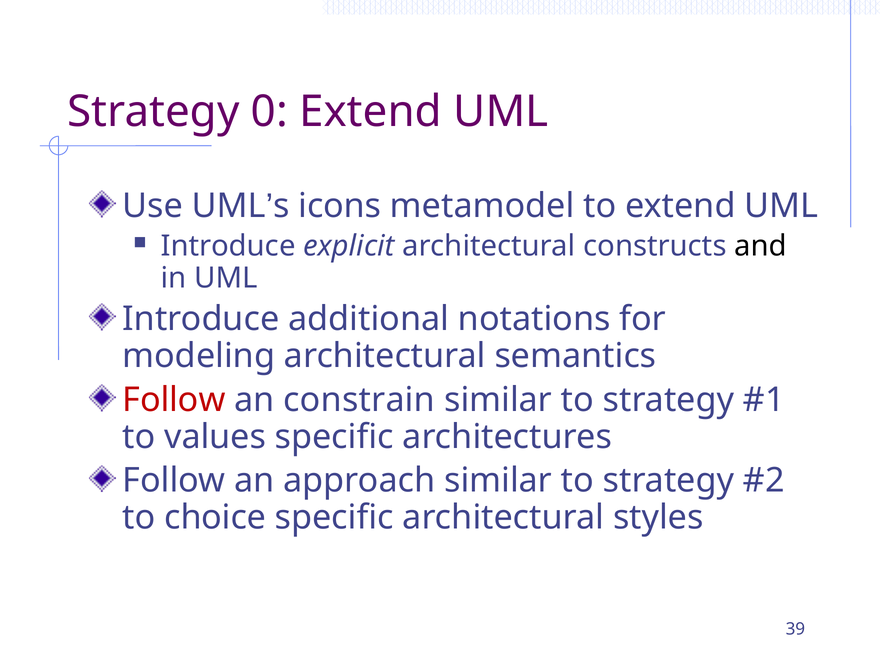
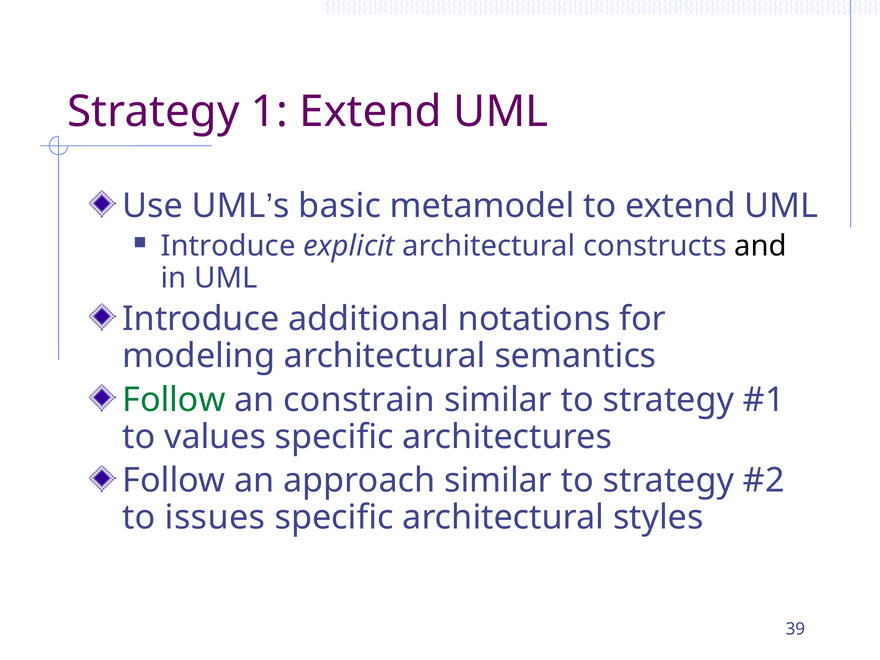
0: 0 -> 1
icons: icons -> basic
Follow at (174, 400) colour: red -> green
choice: choice -> issues
